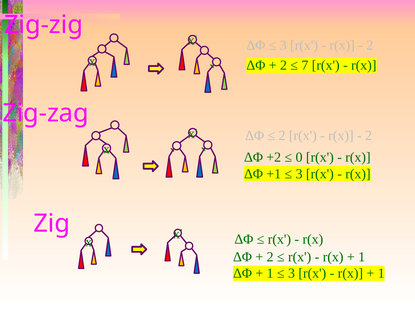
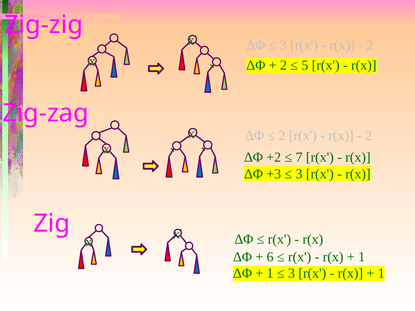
7: 7 -> 5
0: 0 -> 7
+1: +1 -> +3
2 at (270, 257): 2 -> 6
